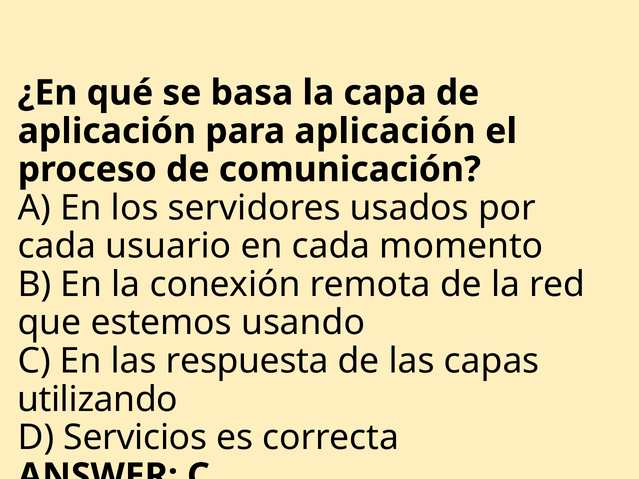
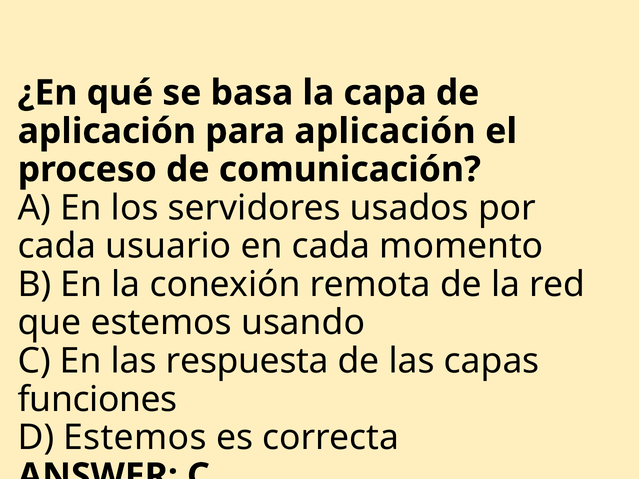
utilizando: utilizando -> funciones
D Servicios: Servicios -> Estemos
